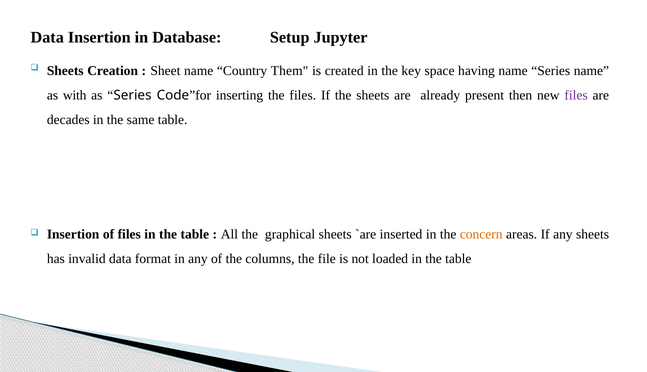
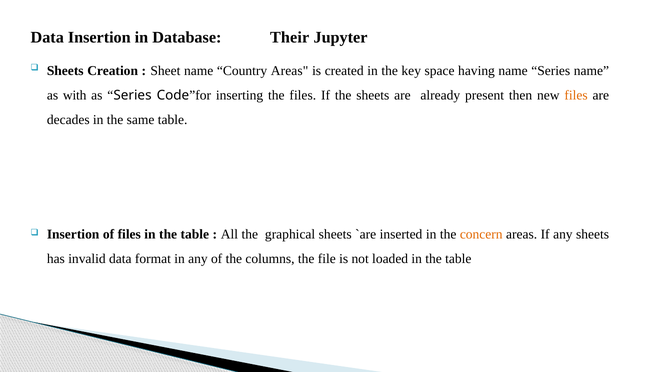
Setup: Setup -> Their
Country Them: Them -> Areas
files at (576, 96) colour: purple -> orange
